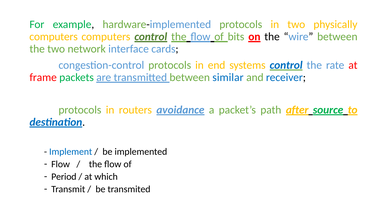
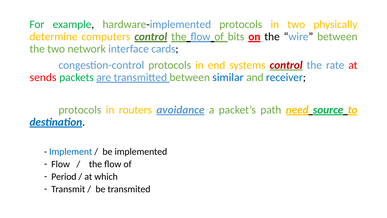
computers at (54, 37): computers -> determine
control at (286, 65) colour: blue -> red
frame: frame -> sends
after: after -> need
